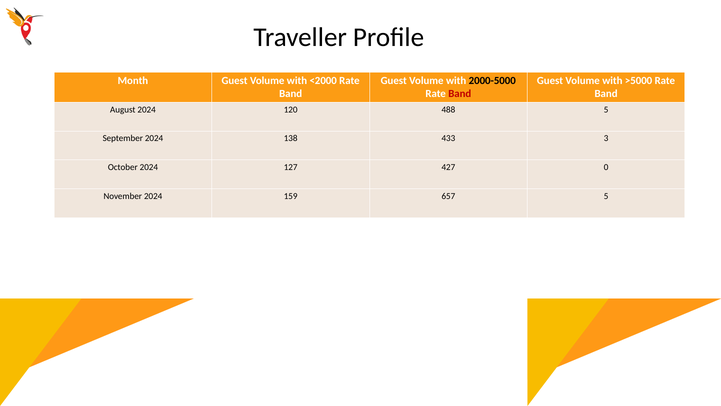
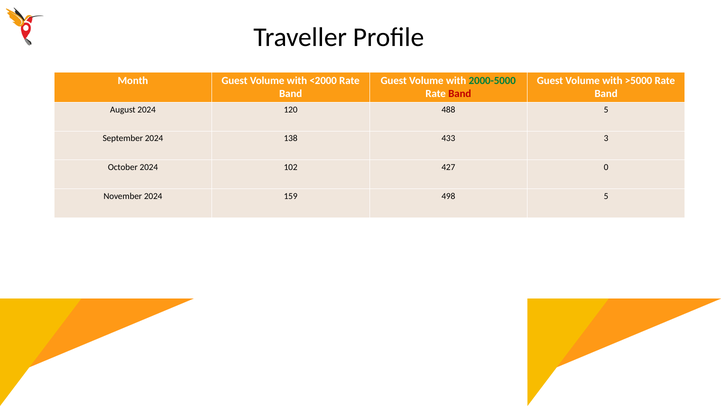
2000-5000 colour: black -> green
127: 127 -> 102
657: 657 -> 498
